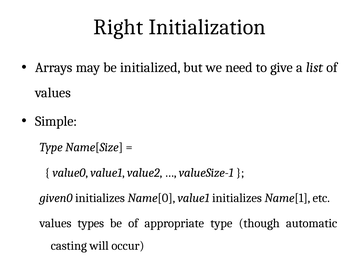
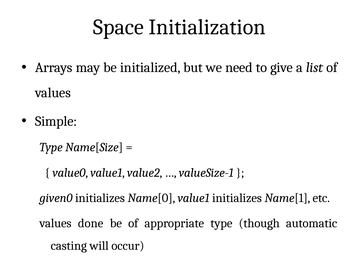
Right: Right -> Space
types: types -> done
